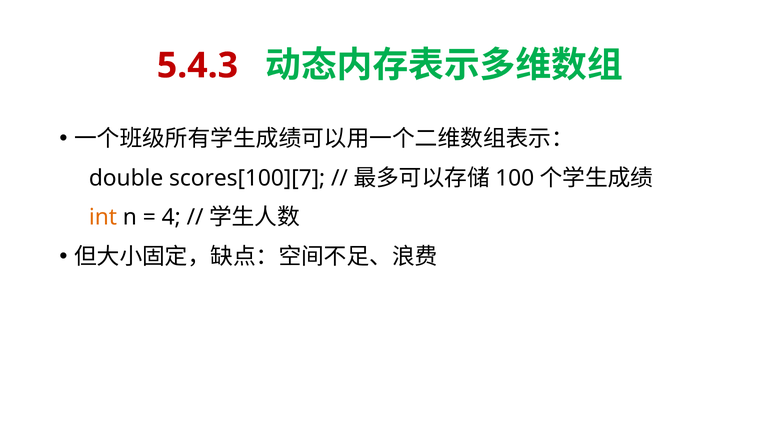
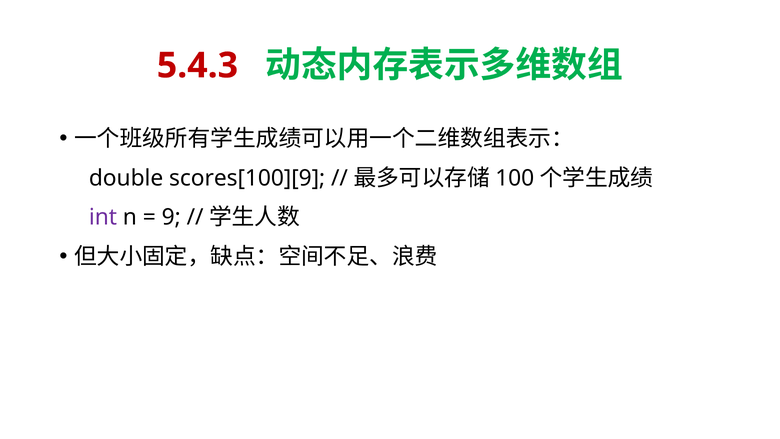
scores[100][7: scores[100][7 -> scores[100][9
int colour: orange -> purple
4: 4 -> 9
